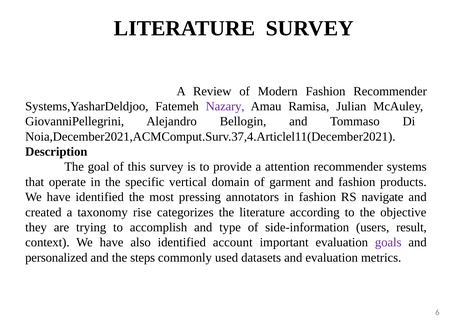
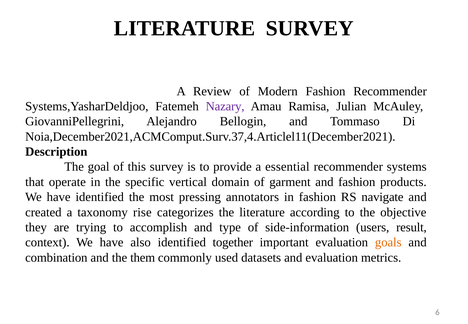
attention: attention -> essential
account: account -> together
goals colour: purple -> orange
personalized: personalized -> combination
steps: steps -> them
